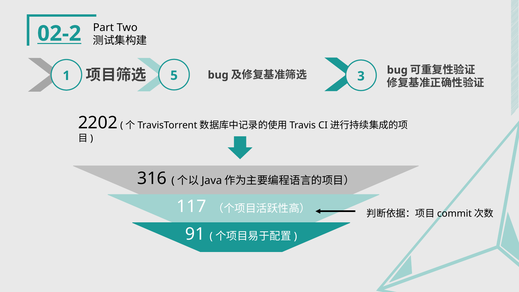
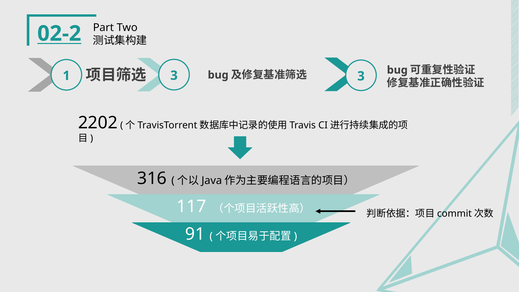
1 5: 5 -> 3
